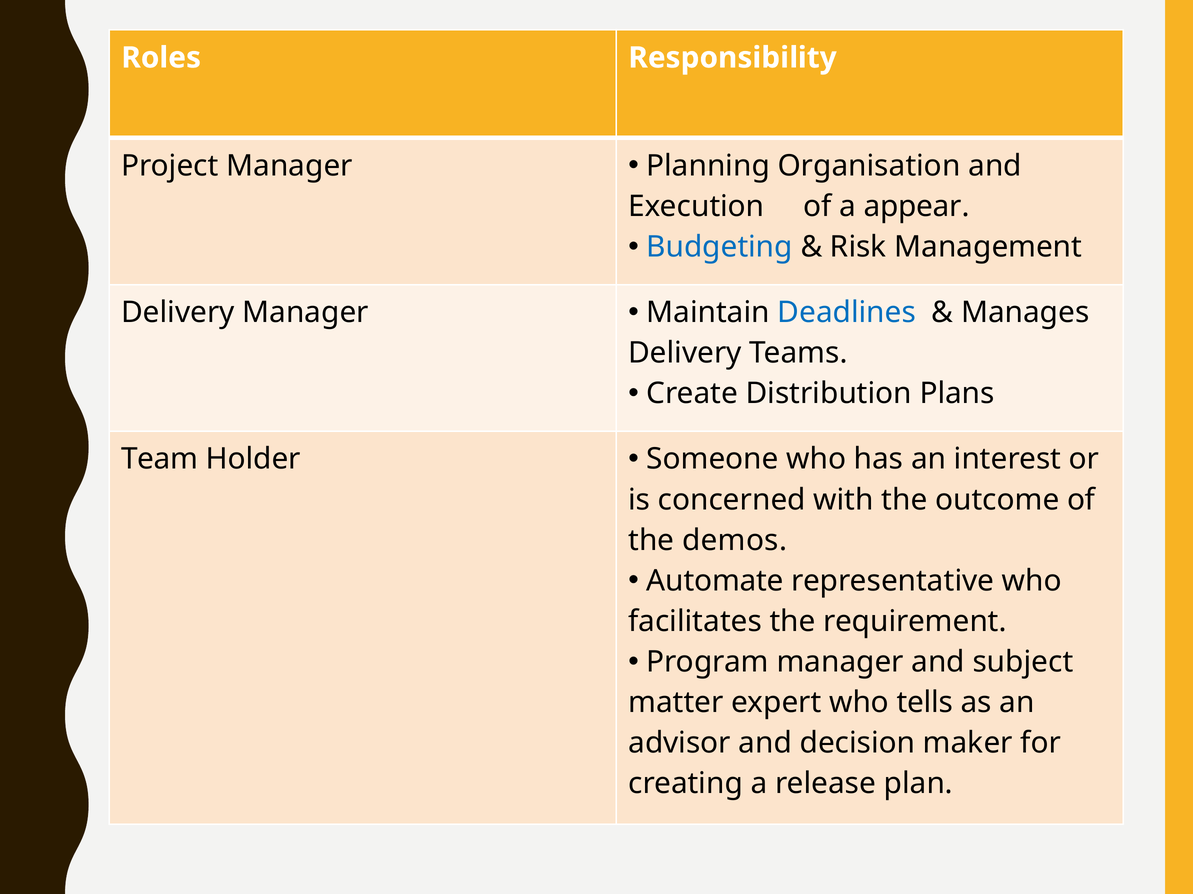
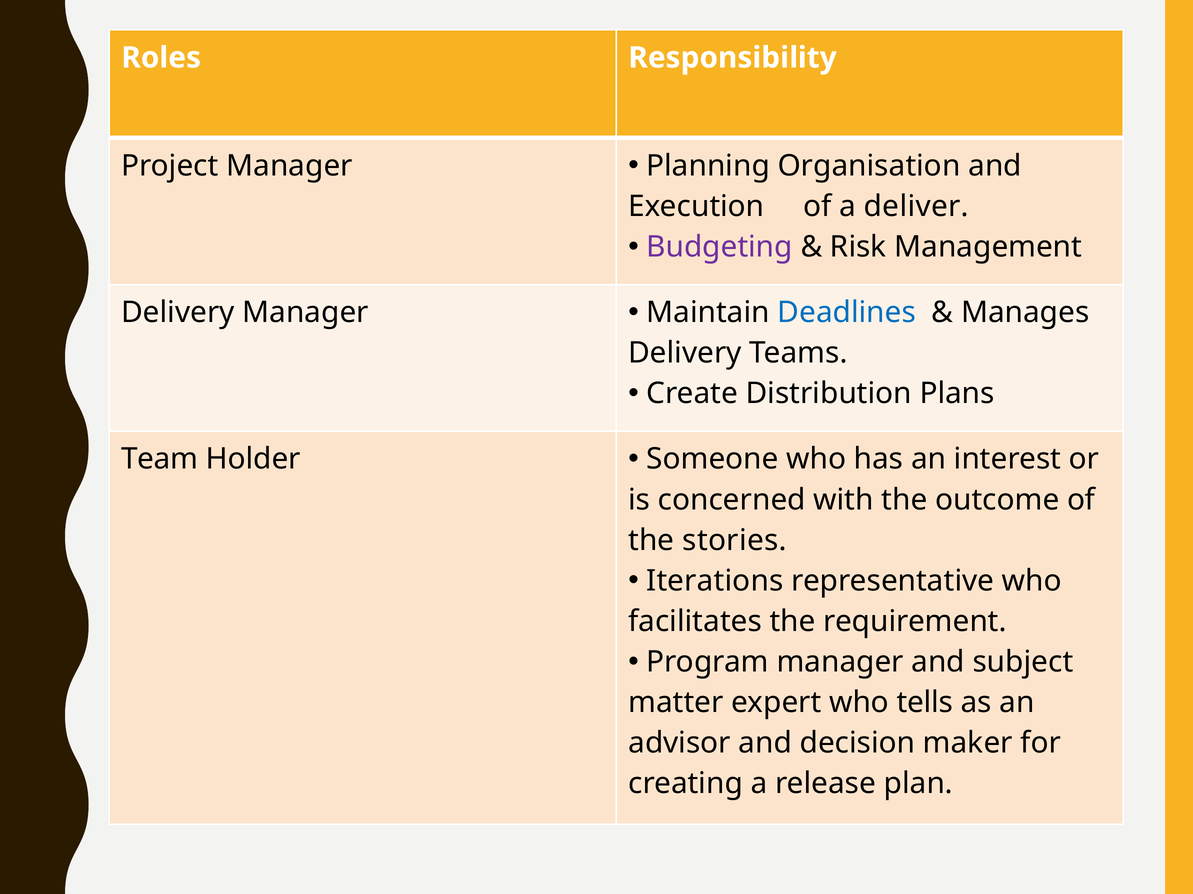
appear: appear -> deliver
Budgeting colour: blue -> purple
demos: demos -> stories
Automate: Automate -> Iterations
